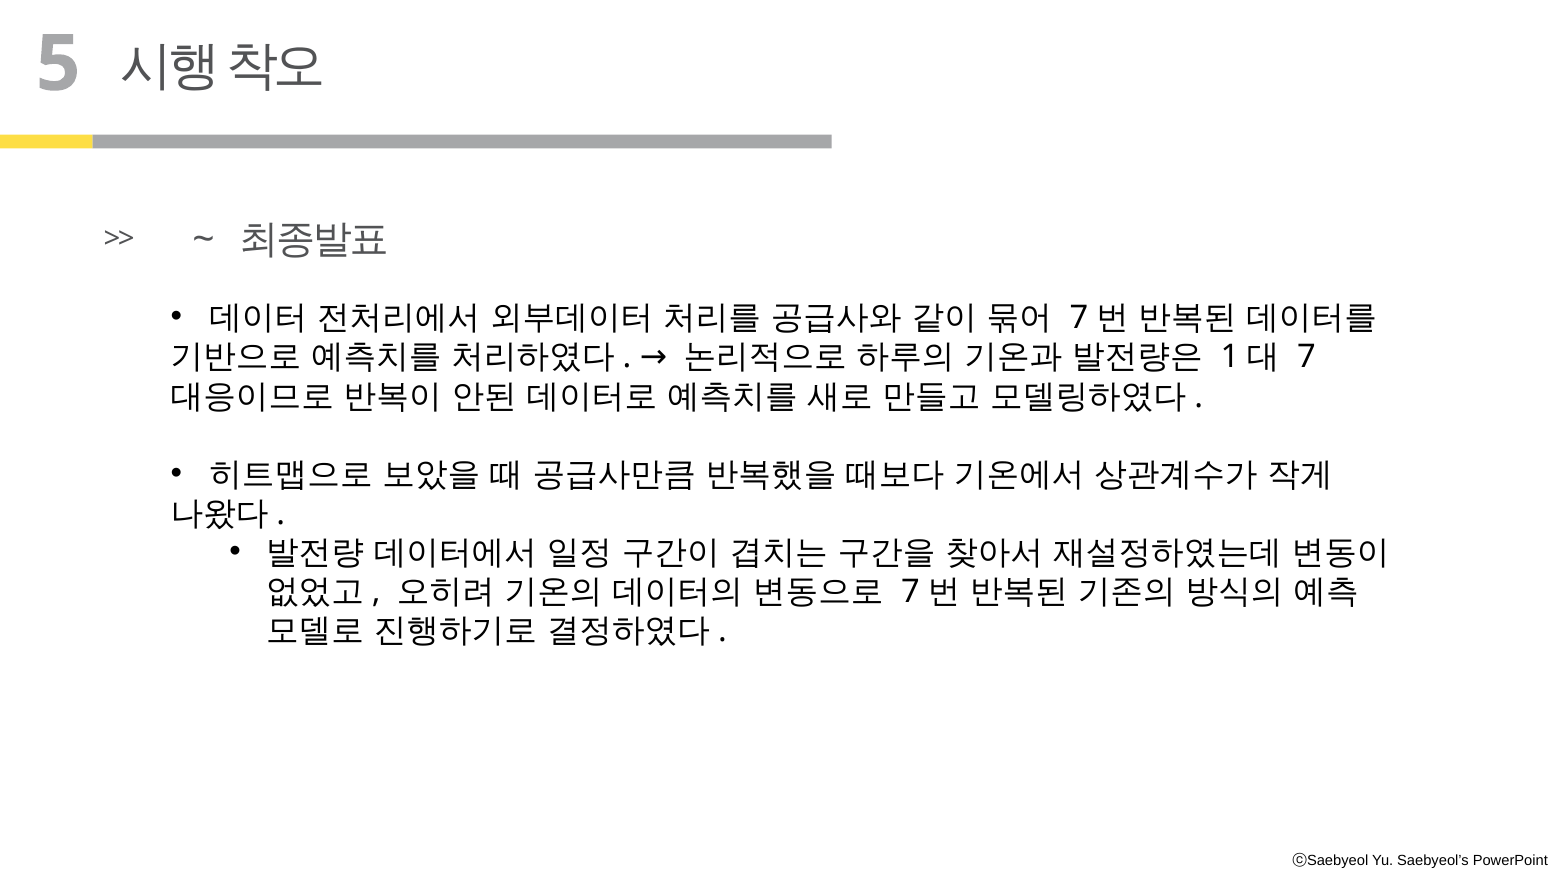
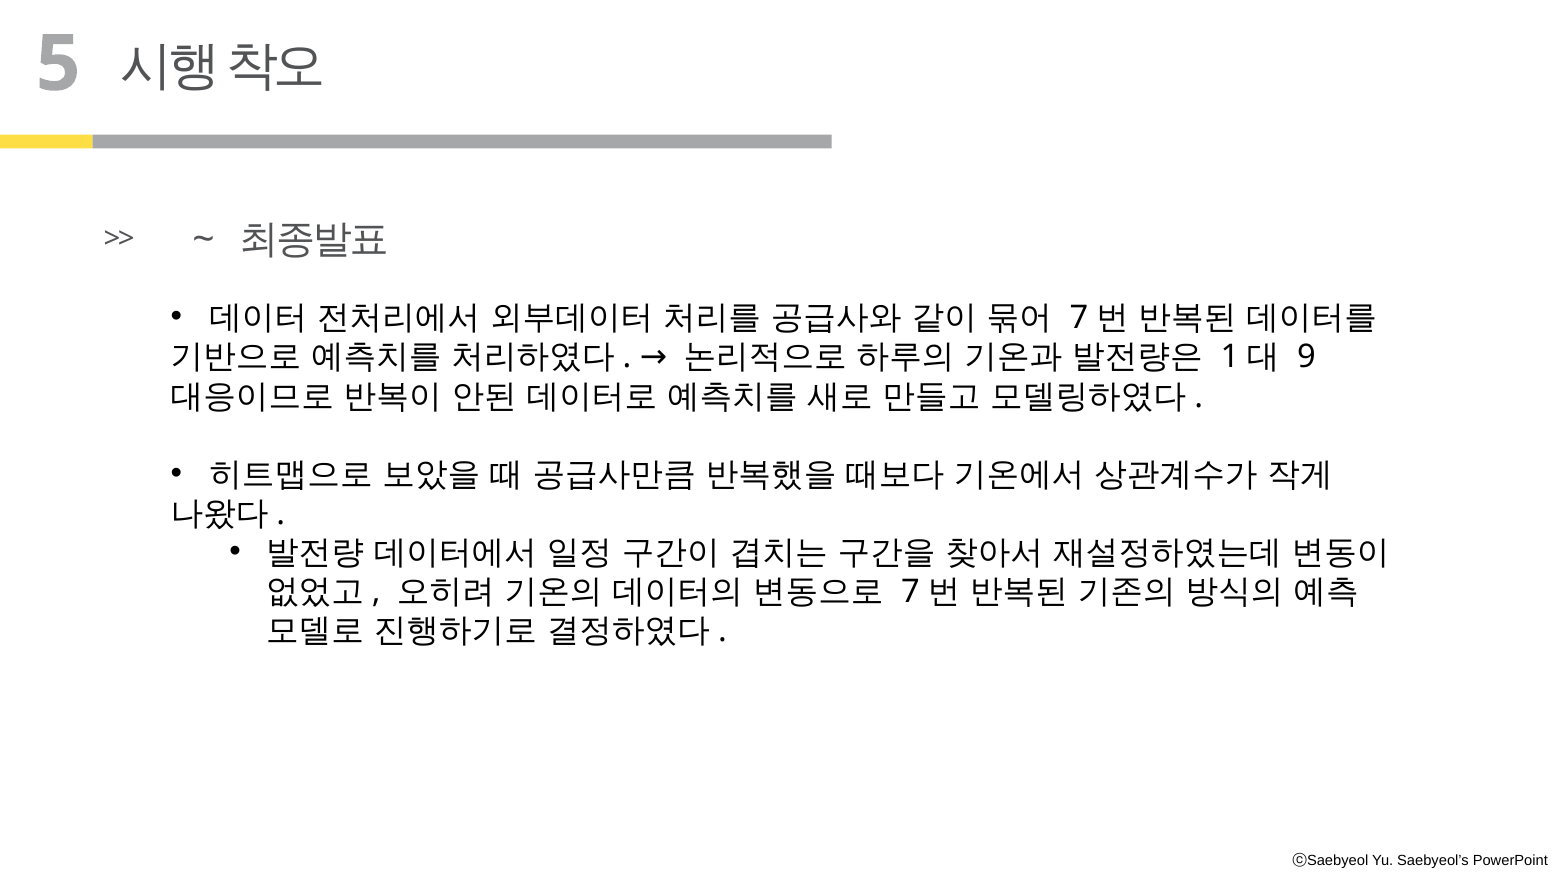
7: 7 -> 9
